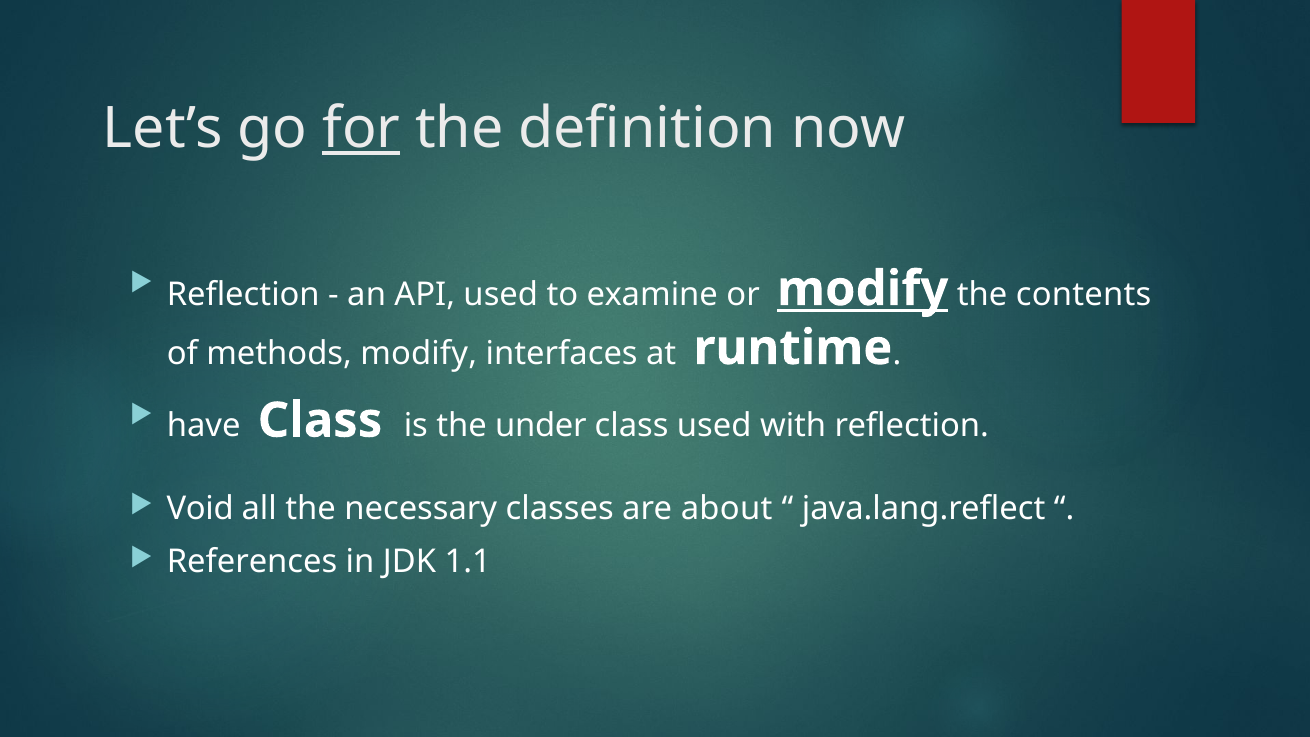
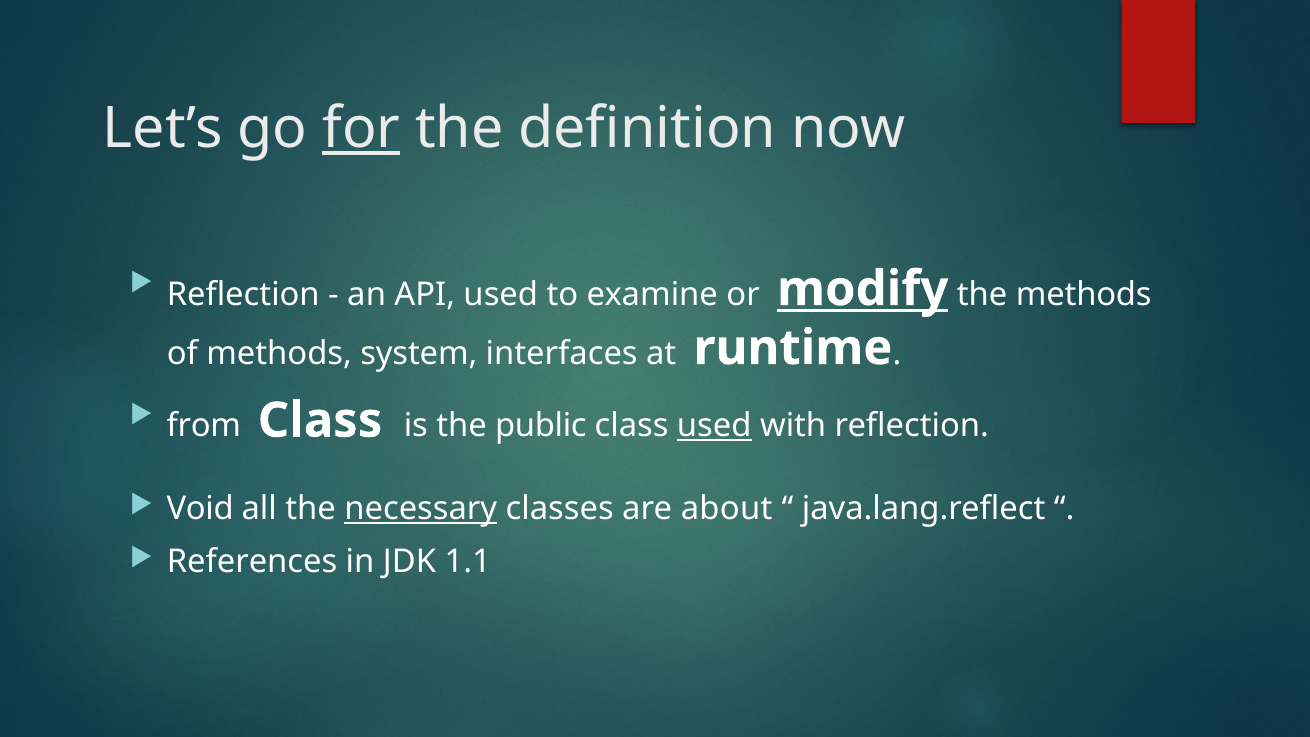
the contents: contents -> methods
methods modify: modify -> system
have: have -> from
under: under -> public
used at (714, 426) underline: none -> present
necessary underline: none -> present
